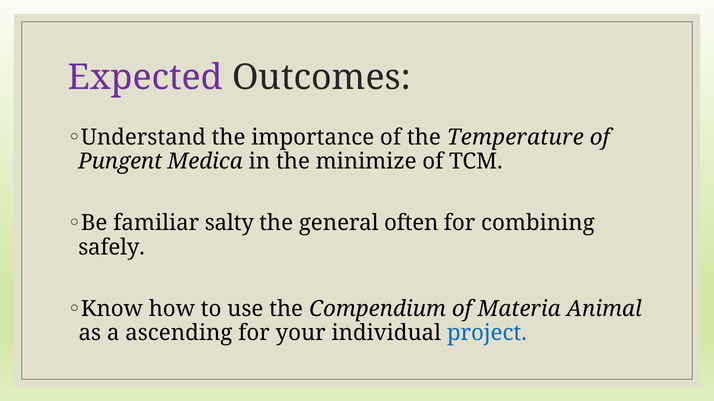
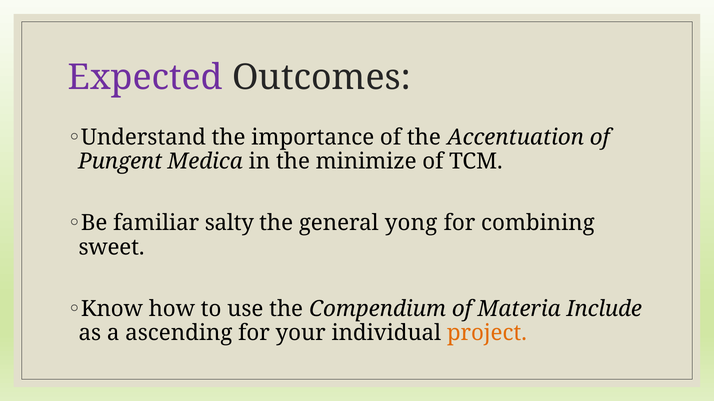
Temperature: Temperature -> Accentuation
often: often -> yong
safely: safely -> sweet
Animal: Animal -> Include
project colour: blue -> orange
